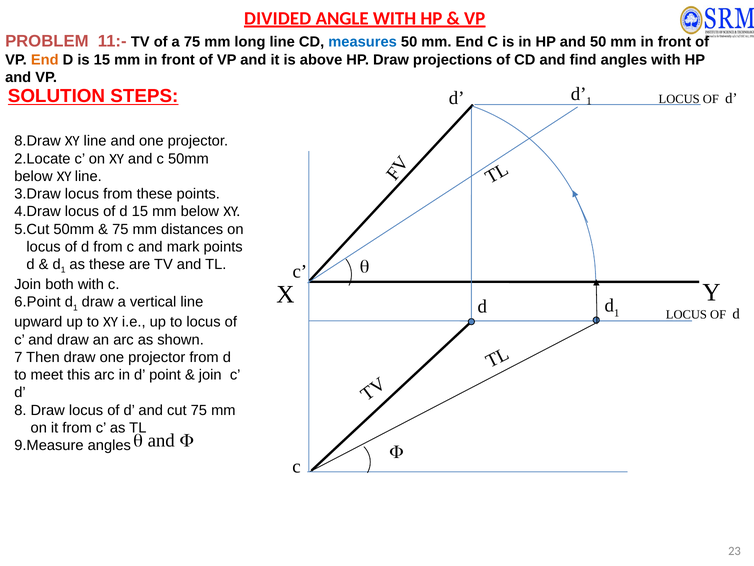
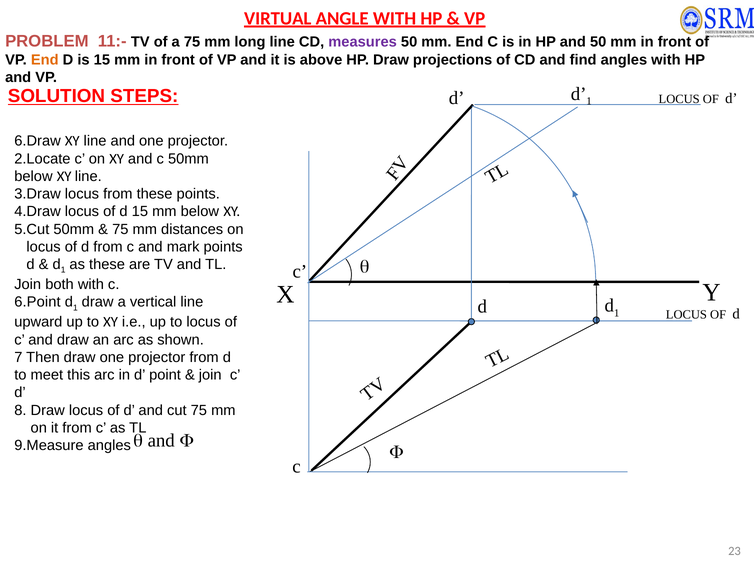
DIVIDED: DIVIDED -> VIRTUAL
measures colour: blue -> purple
8.Draw: 8.Draw -> 6.Draw
